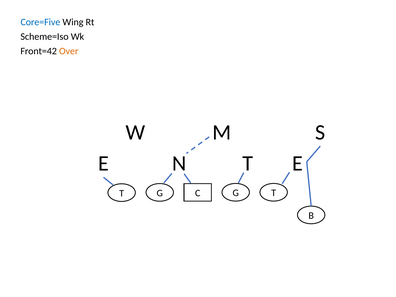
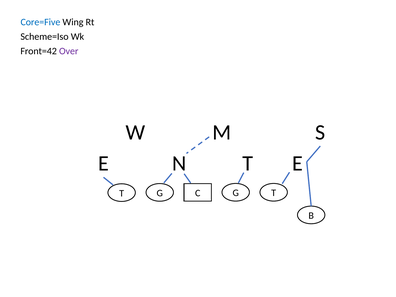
Over colour: orange -> purple
